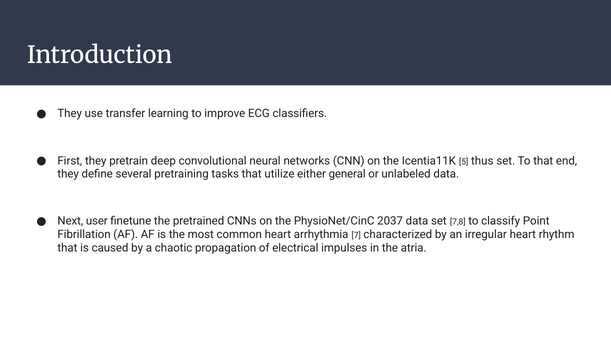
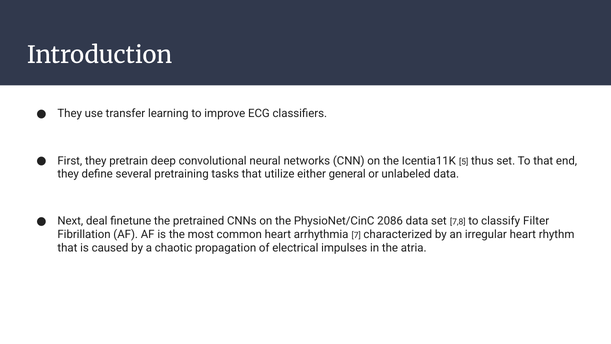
user: user -> deal
2037: 2037 -> 2086
Point: Point -> Filter
